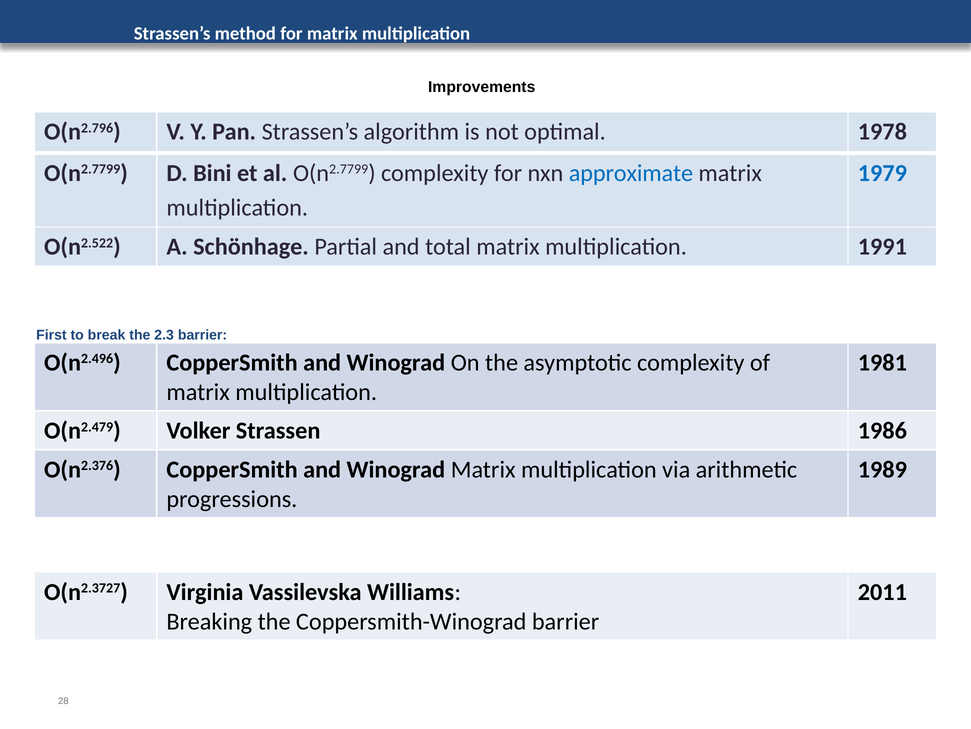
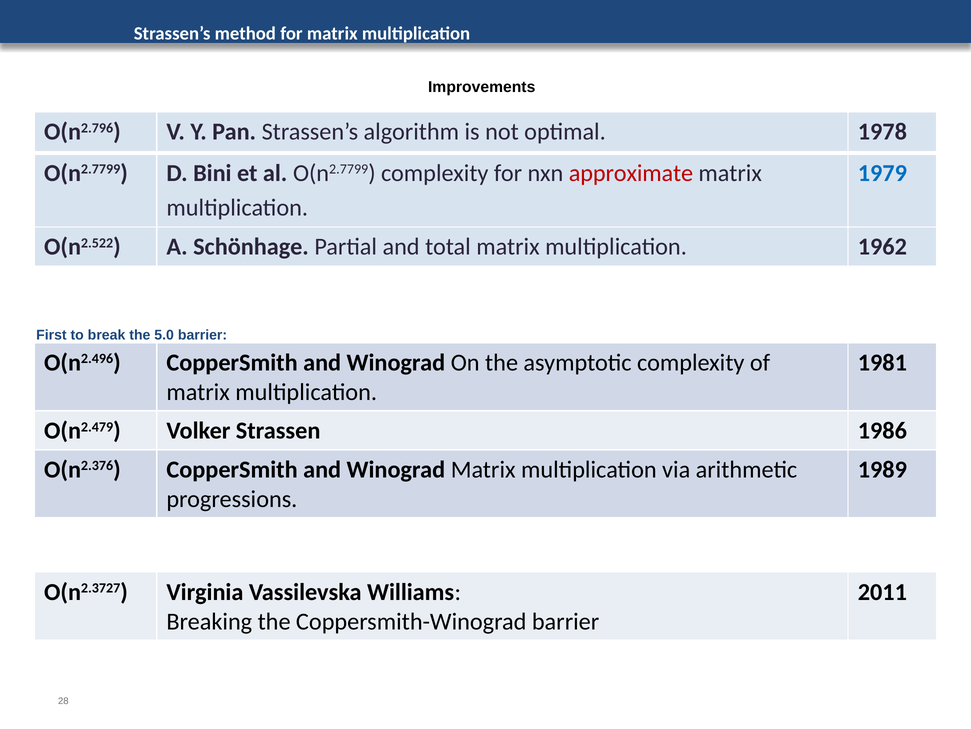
approximate colour: blue -> red
1991: 1991 -> 1962
2.3: 2.3 -> 5.0
